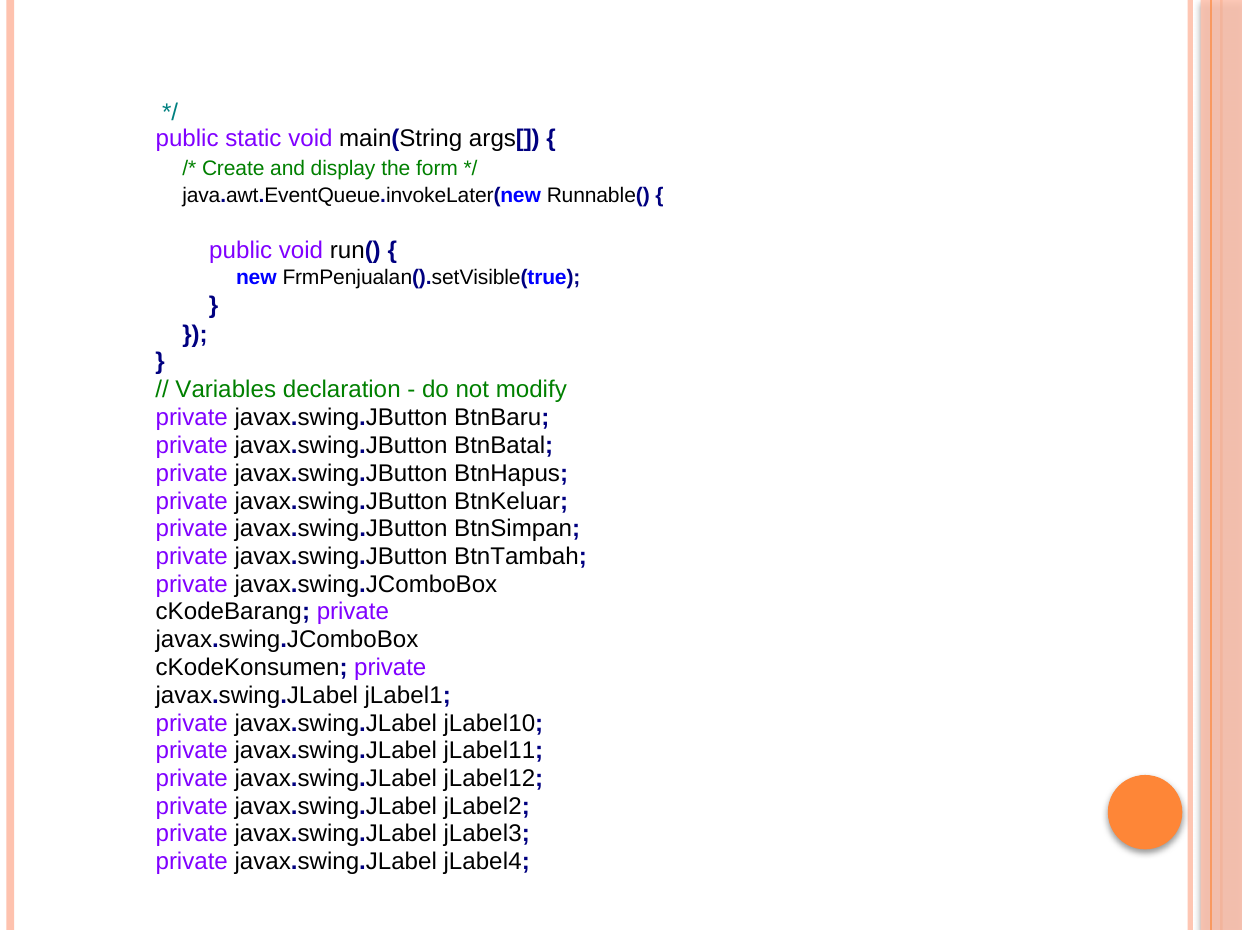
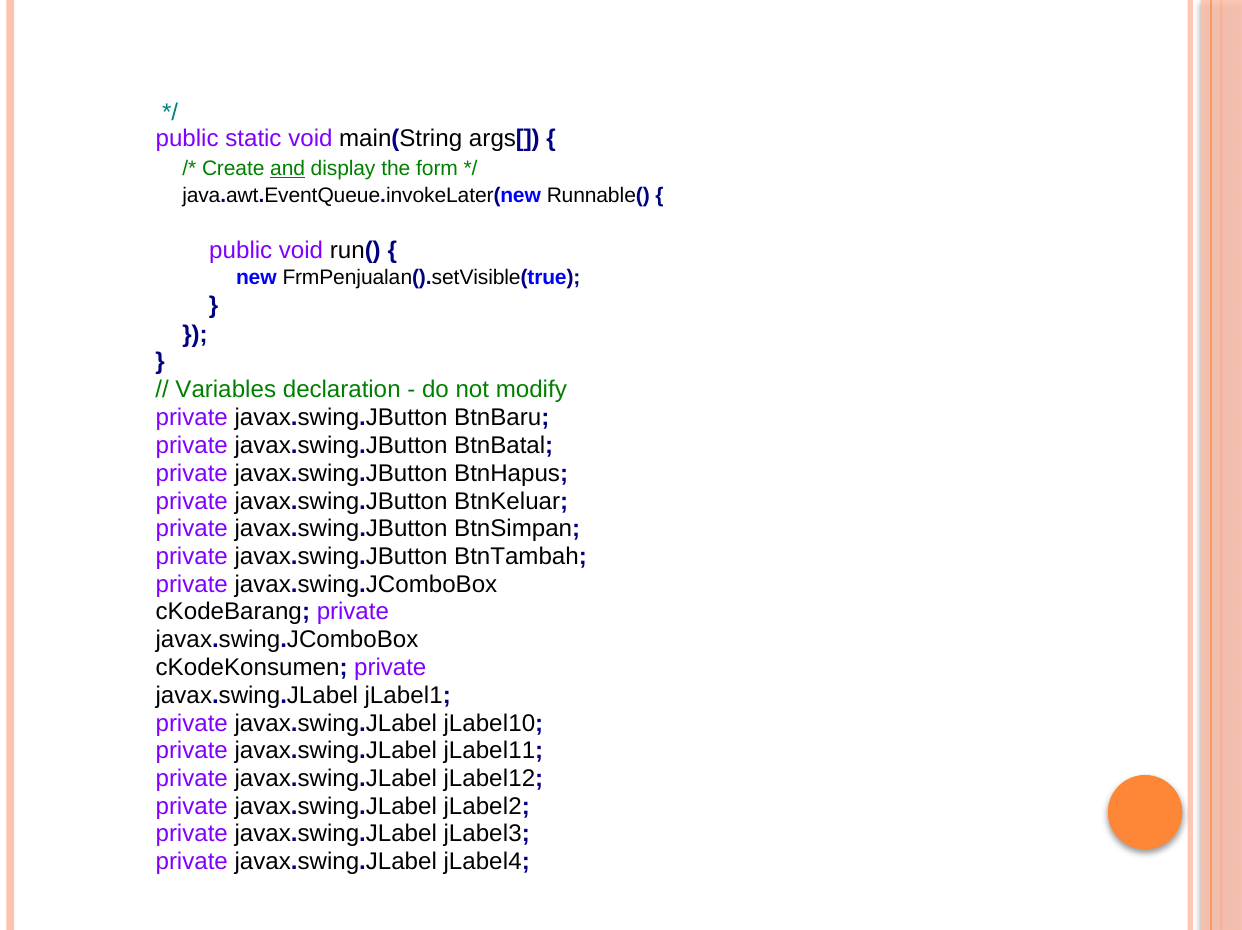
and underline: none -> present
